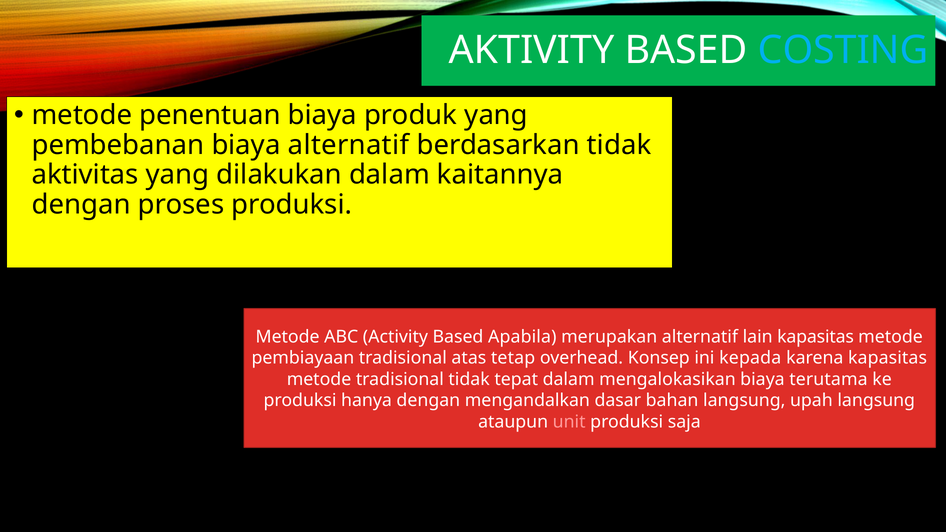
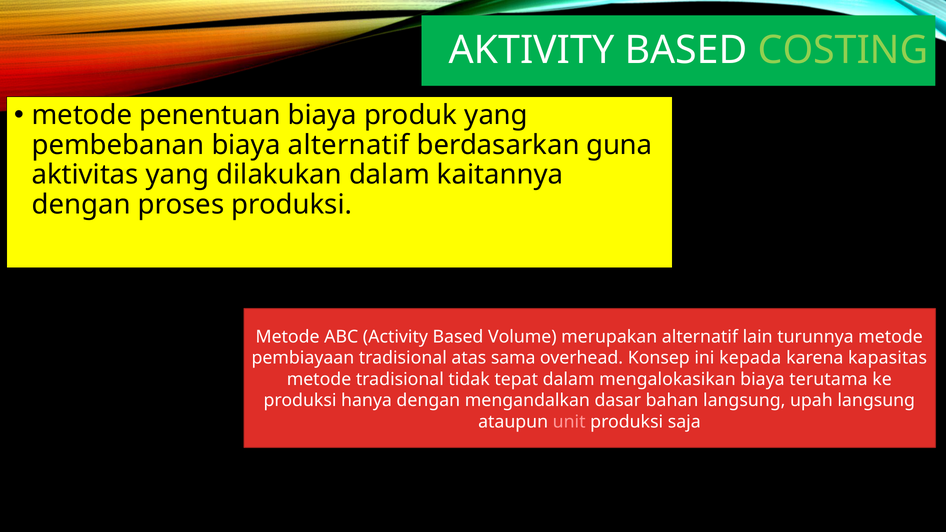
COSTING colour: light blue -> light green
berdasarkan tidak: tidak -> guna
Apabila: Apabila -> Volume
lain kapasitas: kapasitas -> turunnya
tetap: tetap -> sama
